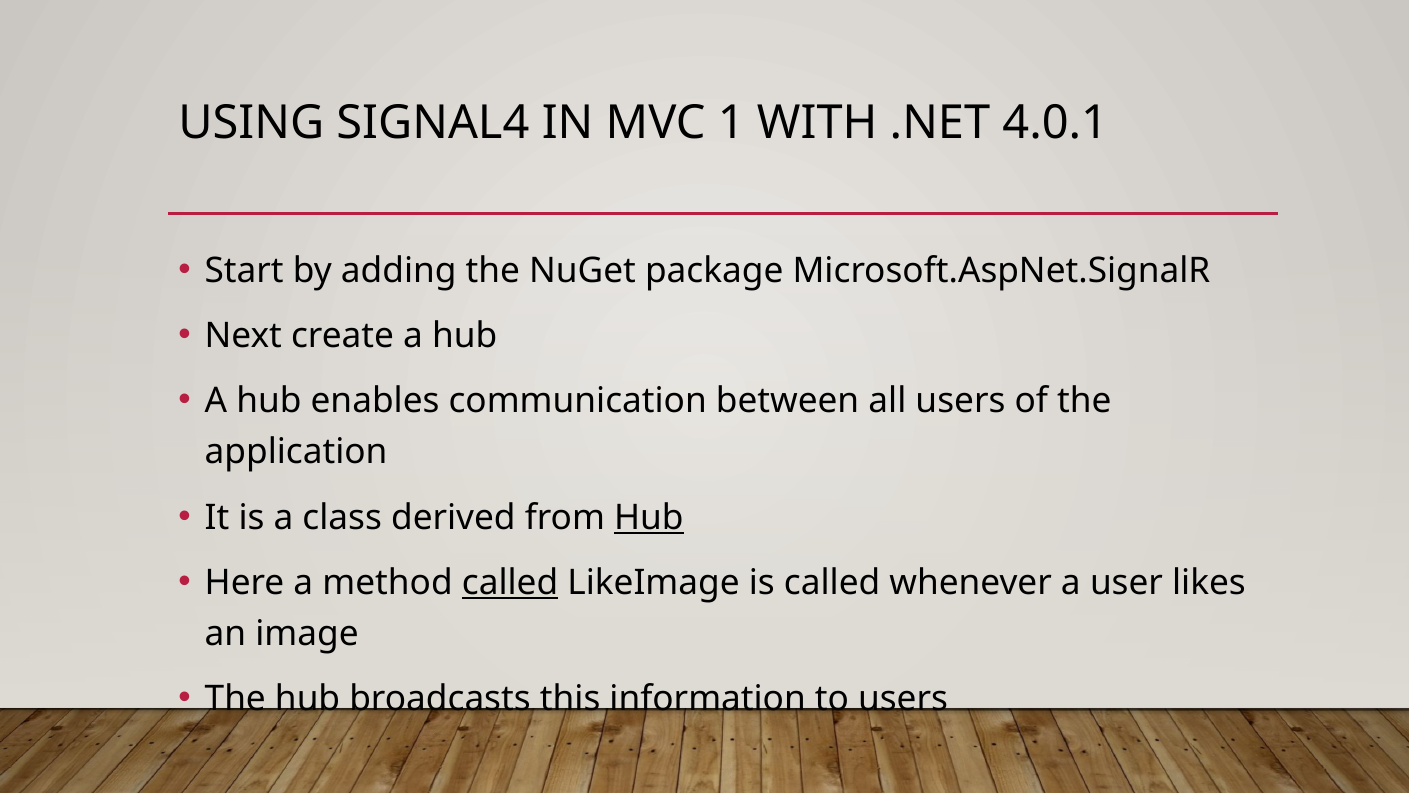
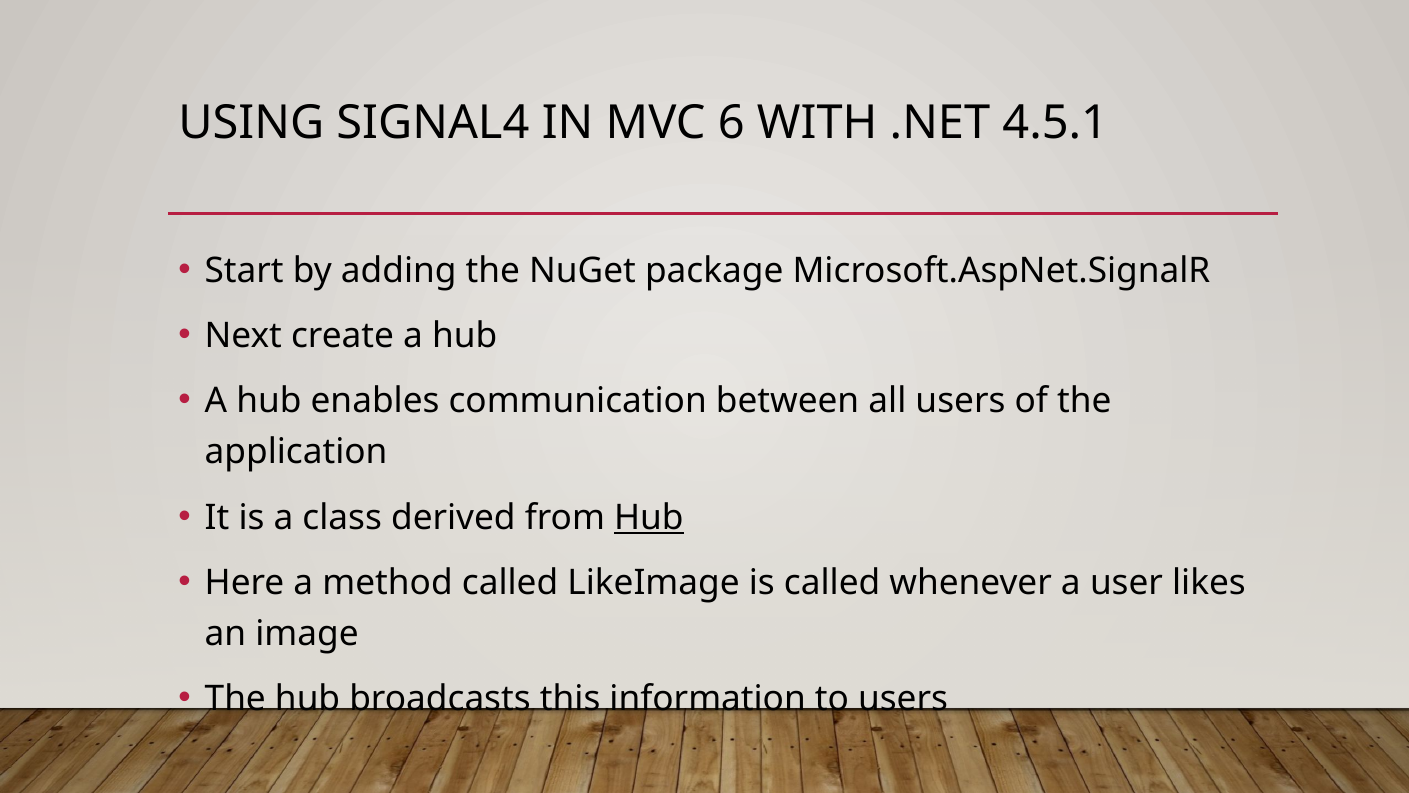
1: 1 -> 6
4.0.1: 4.0.1 -> 4.5.1
called at (510, 583) underline: present -> none
